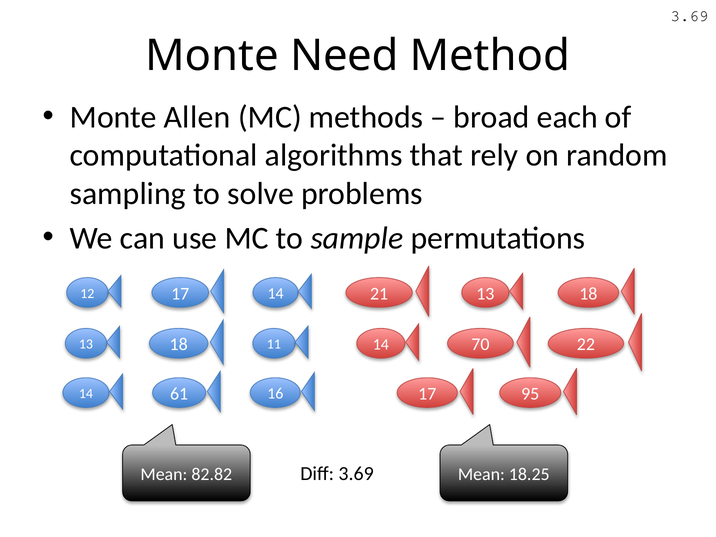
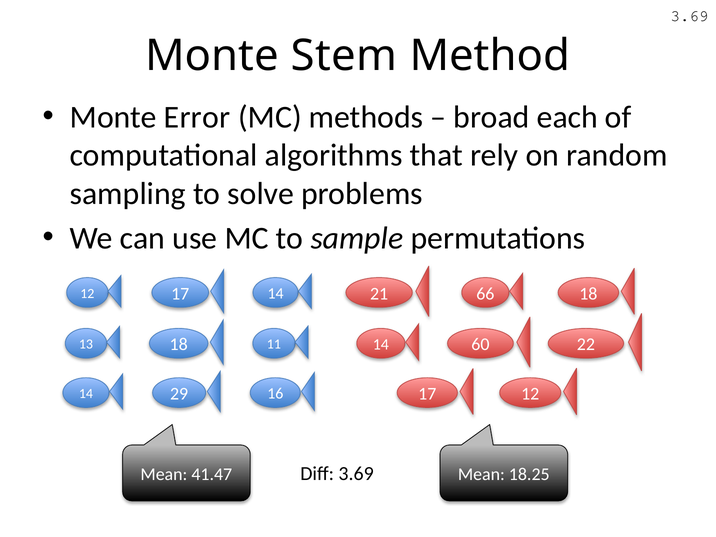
Need: Need -> Stem
Allen: Allen -> Error
21 13: 13 -> 66
70: 70 -> 60
61: 61 -> 29
17 95: 95 -> 12
82.82: 82.82 -> 41.47
